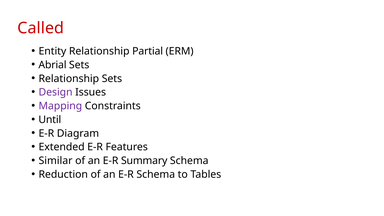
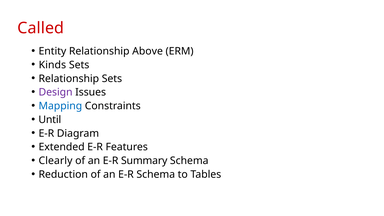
Partial: Partial -> Above
Abrial: Abrial -> Kinds
Mapping colour: purple -> blue
Similar: Similar -> Clearly
